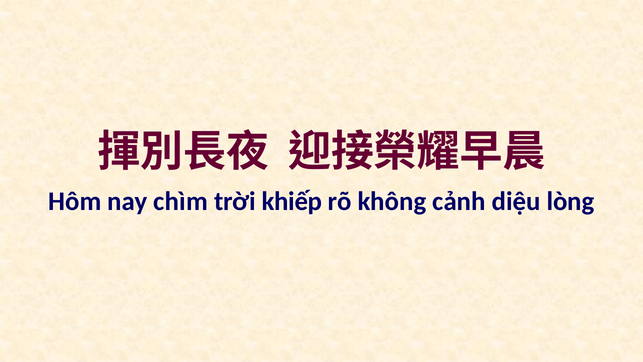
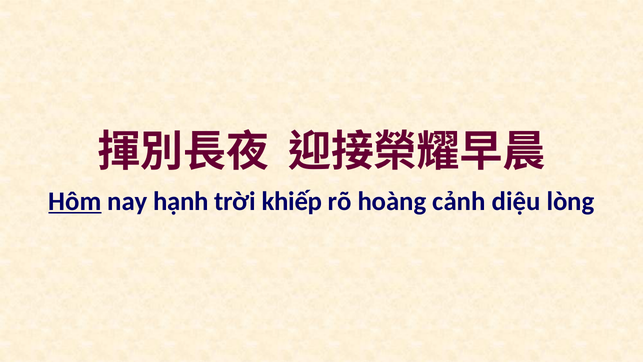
Hôm underline: none -> present
chìm: chìm -> hạnh
không: không -> hoàng
